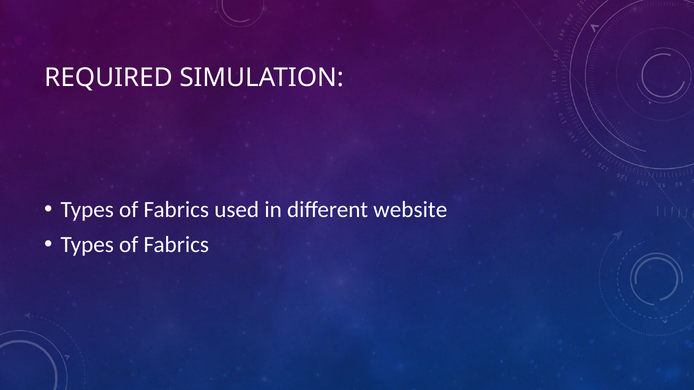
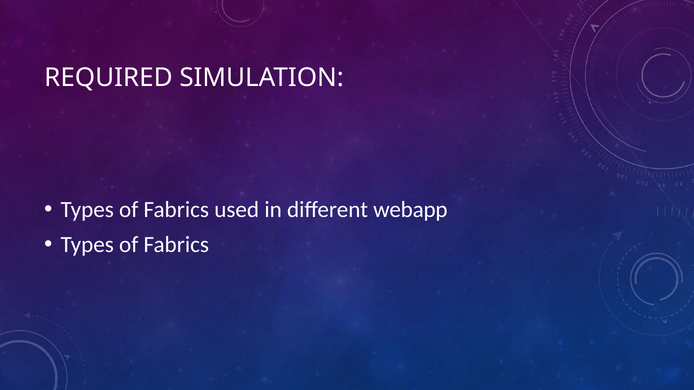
website: website -> webapp
